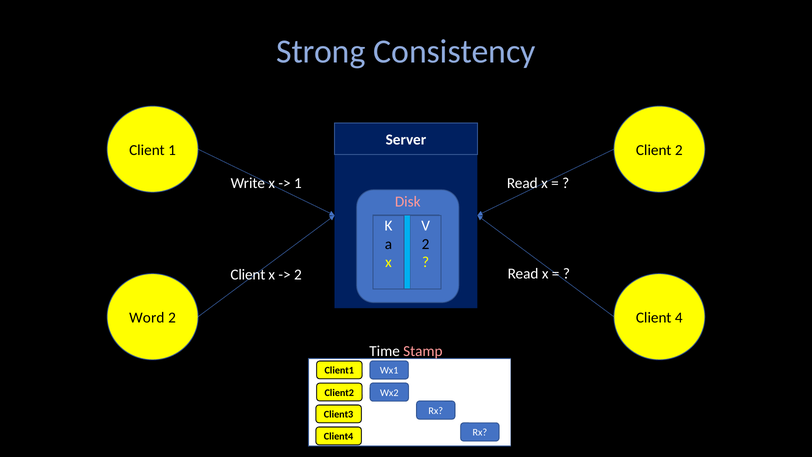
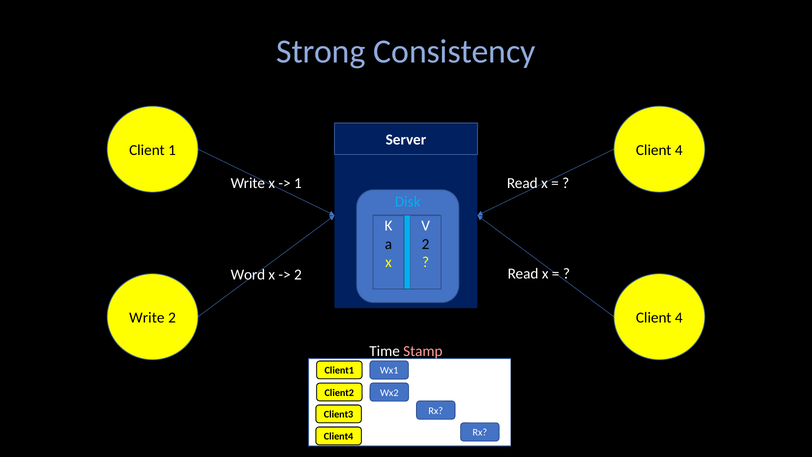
2 at (679, 150): 2 -> 4
Disk colour: pink -> light blue
Client at (248, 274): Client -> Word
Word at (147, 318): Word -> Write
